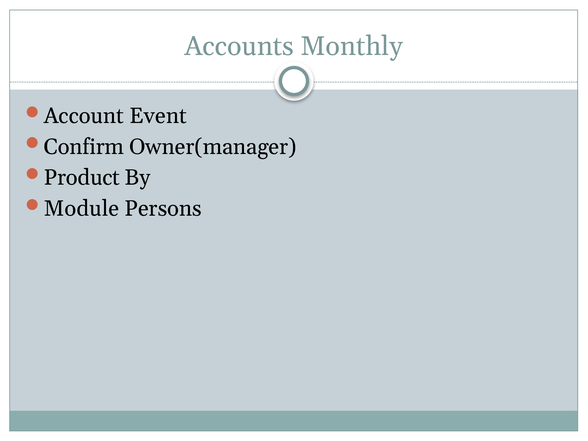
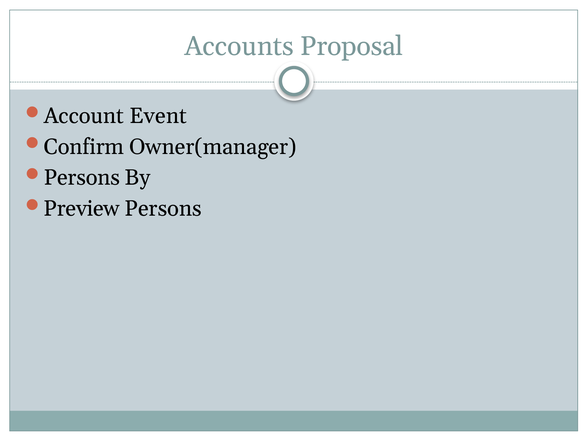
Monthly: Monthly -> Proposal
Product at (82, 178): Product -> Persons
Module: Module -> Preview
